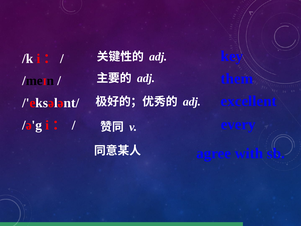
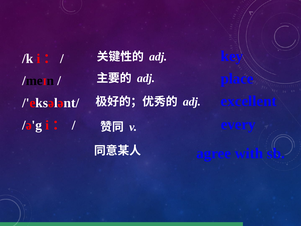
them: them -> place
